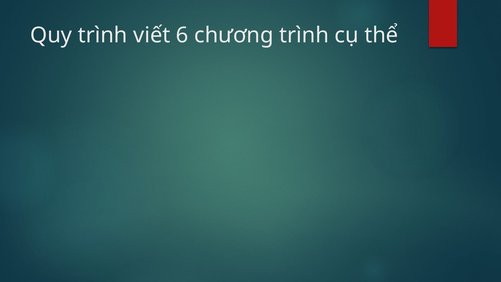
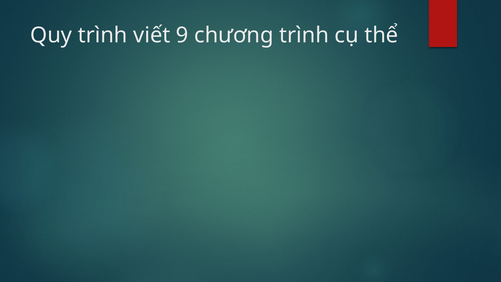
6: 6 -> 9
